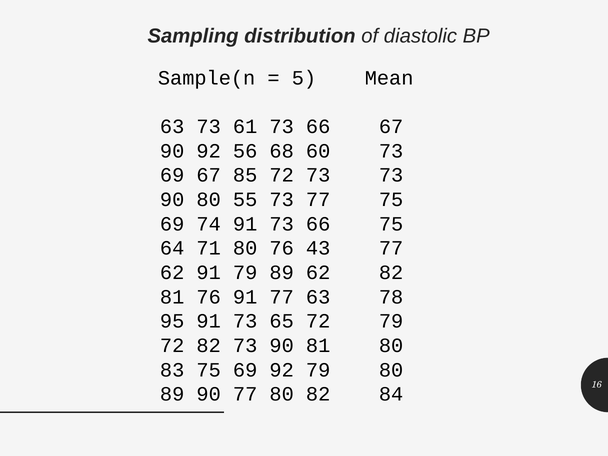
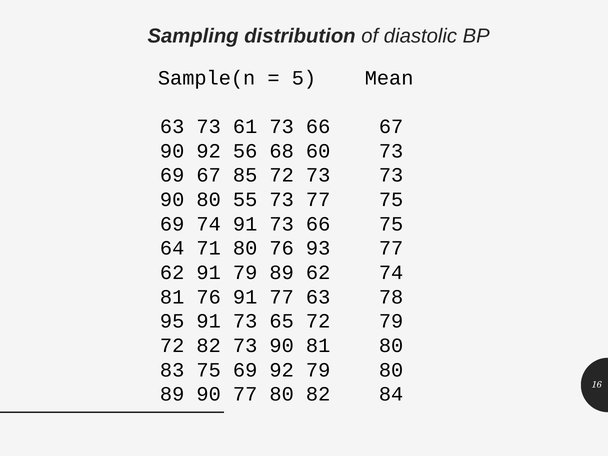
43: 43 -> 93
62 82: 82 -> 74
